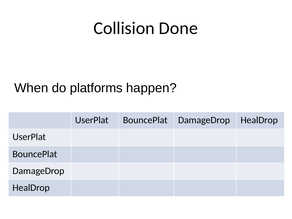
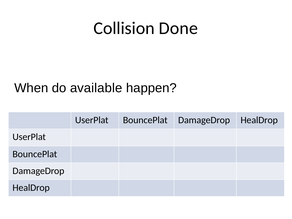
platforms: platforms -> available
